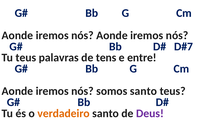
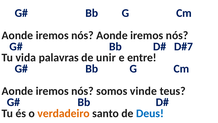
Tu teus: teus -> vida
tens: tens -> unir
somos santo: santo -> vinde
Deus colour: purple -> blue
